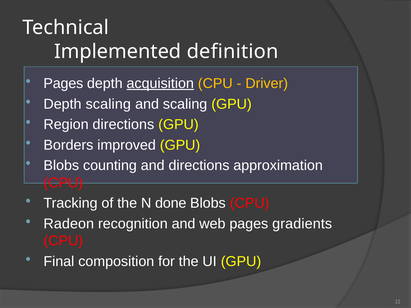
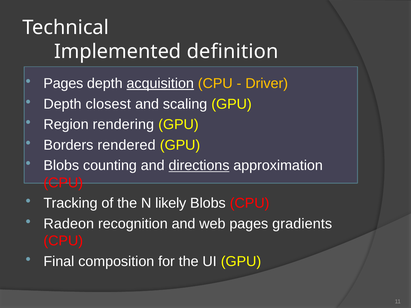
Depth scaling: scaling -> closest
Region directions: directions -> rendering
improved: improved -> rendered
directions at (199, 166) underline: none -> present
done: done -> likely
